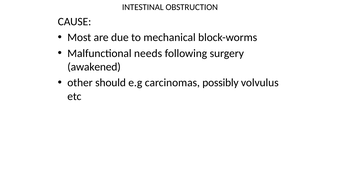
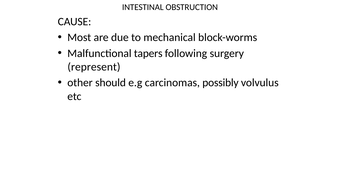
needs: needs -> tapers
awakened: awakened -> represent
